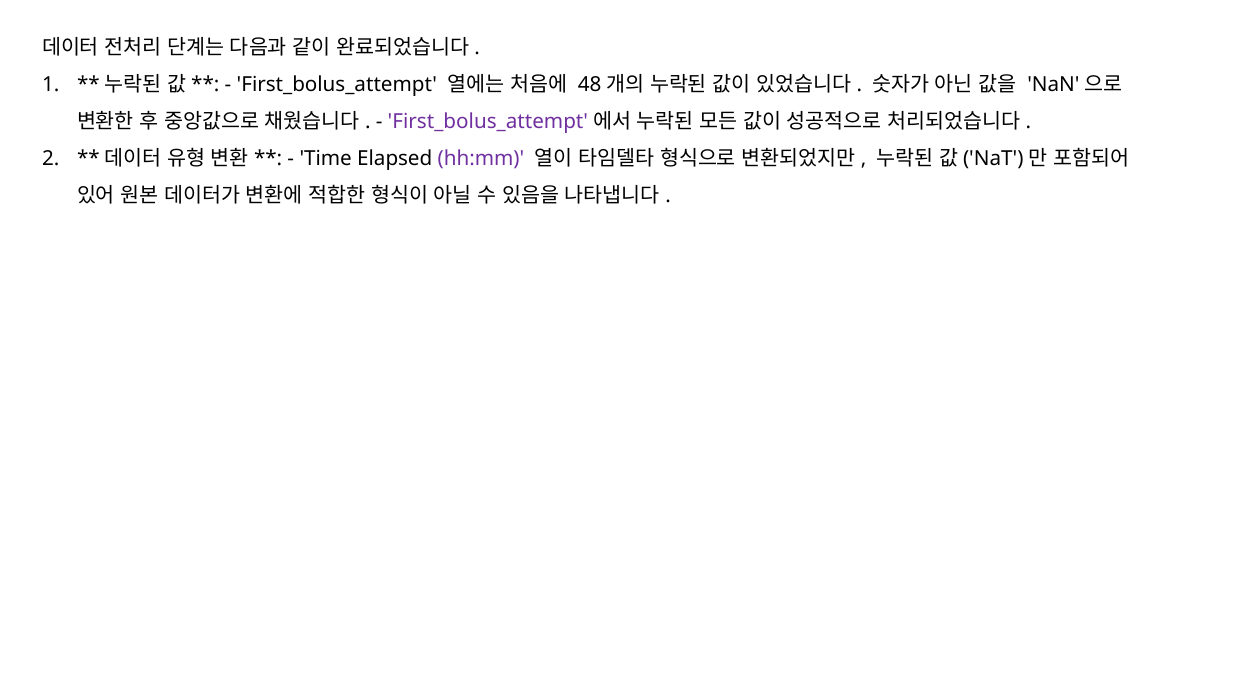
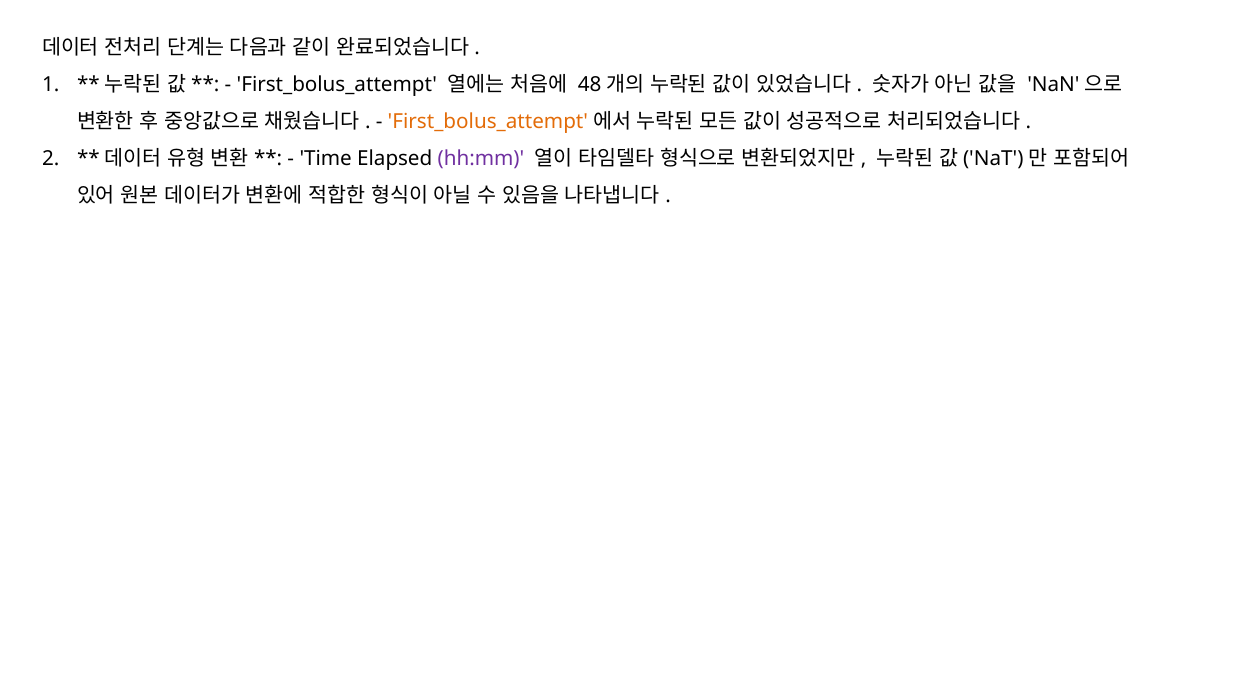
First_bolus_attempt at (488, 122) colour: purple -> orange
